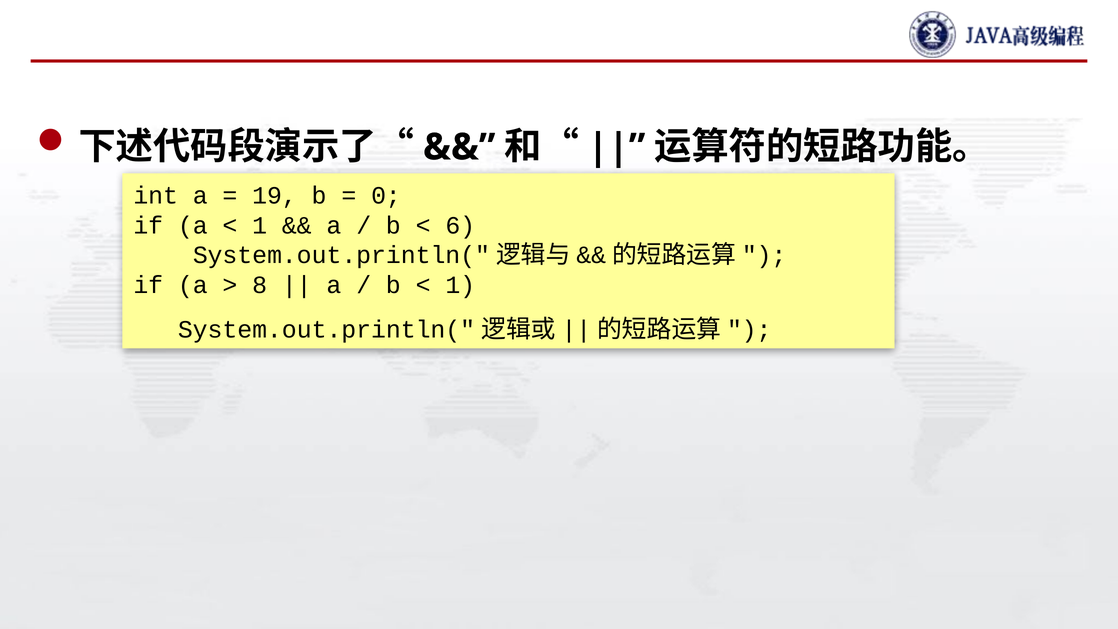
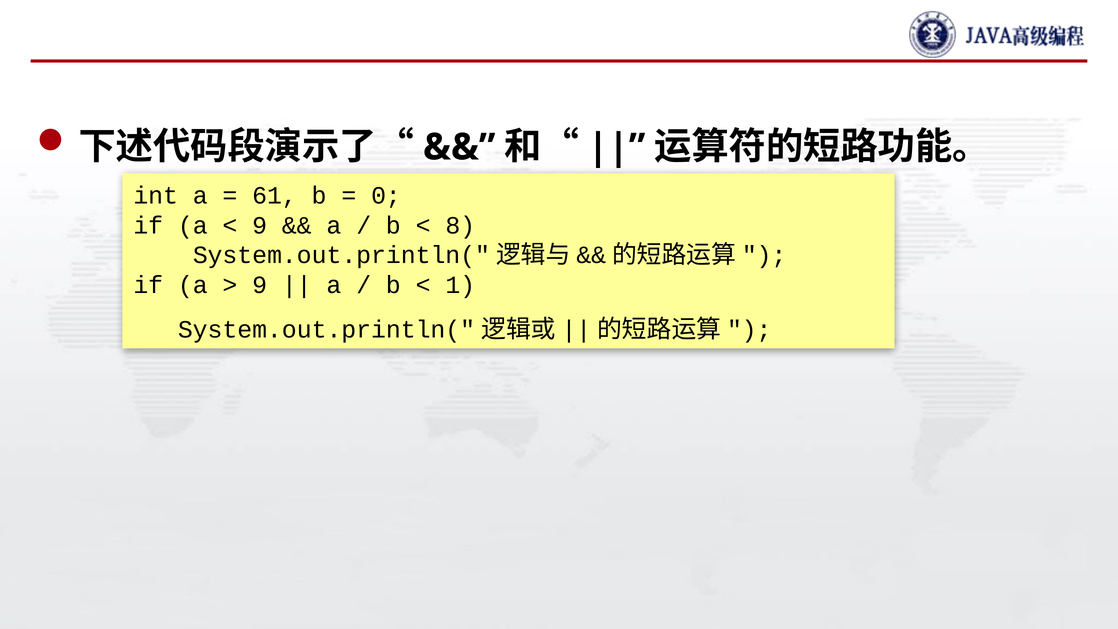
19: 19 -> 61
1 at (260, 225): 1 -> 9
6: 6 -> 8
8 at (260, 285): 8 -> 9
